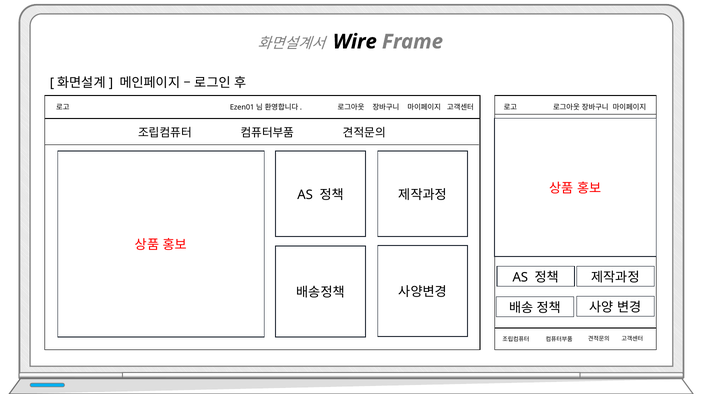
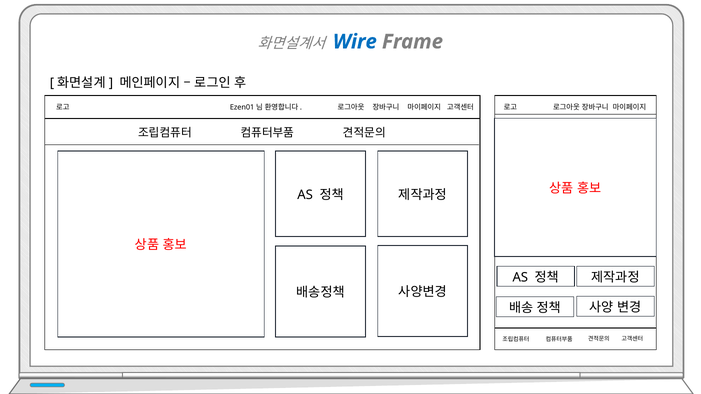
Wire colour: black -> blue
